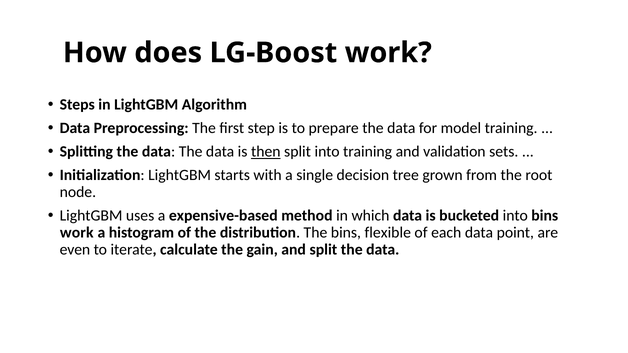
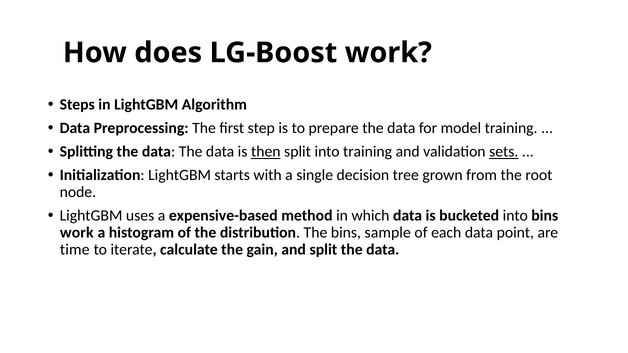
sets underline: none -> present
flexible: flexible -> sample
even: even -> time
